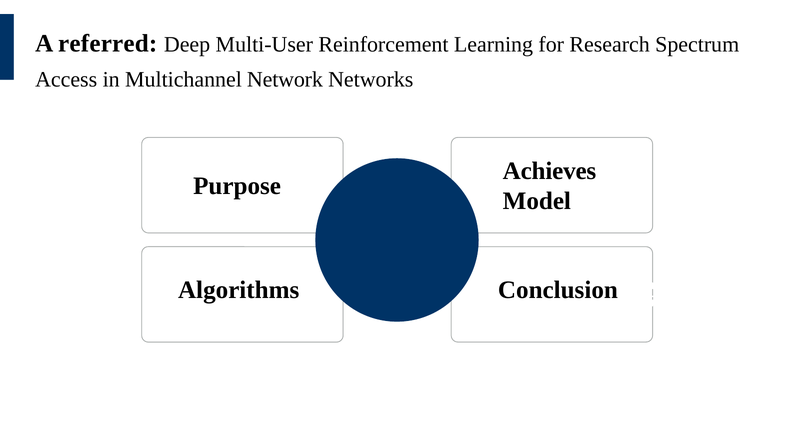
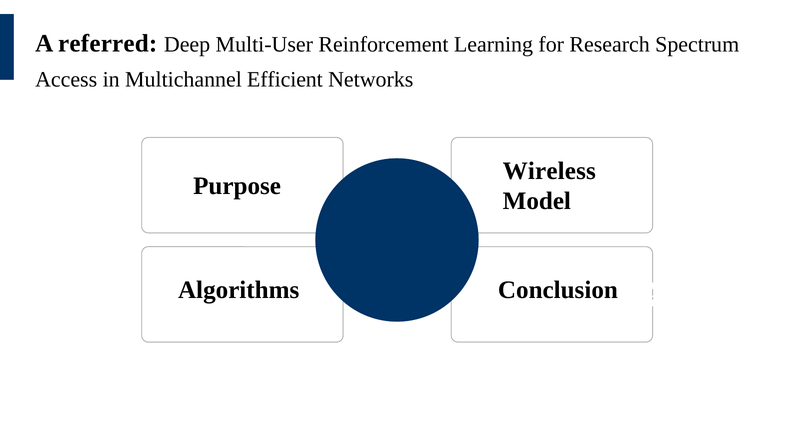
Network: Network -> Efficient
Achieves: Achieves -> Wireless
